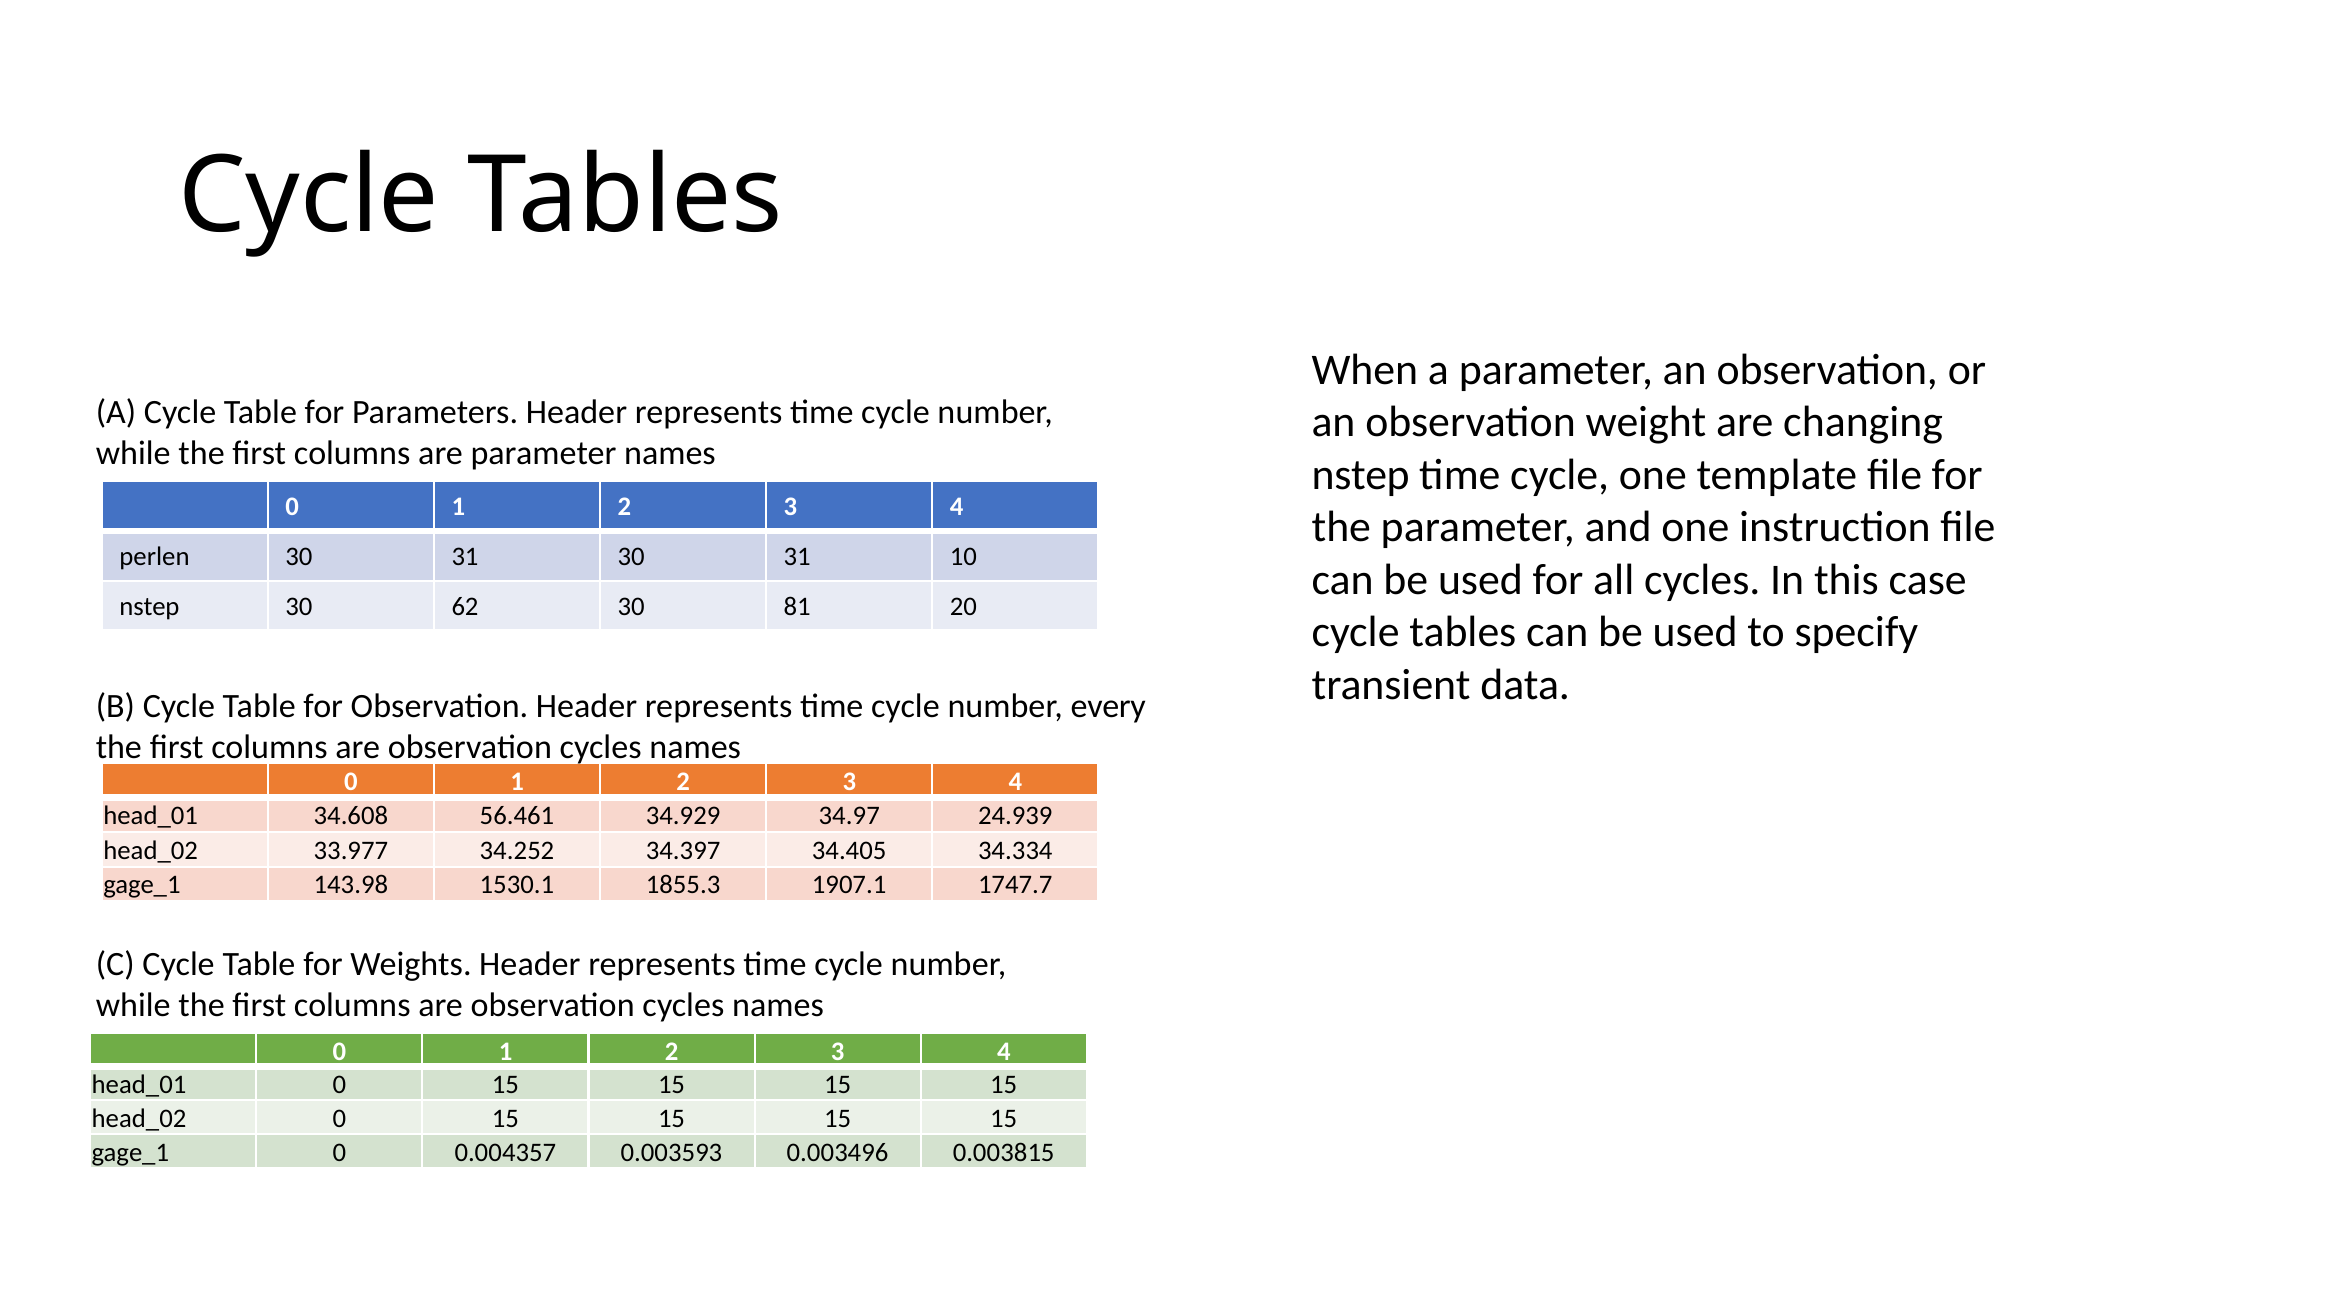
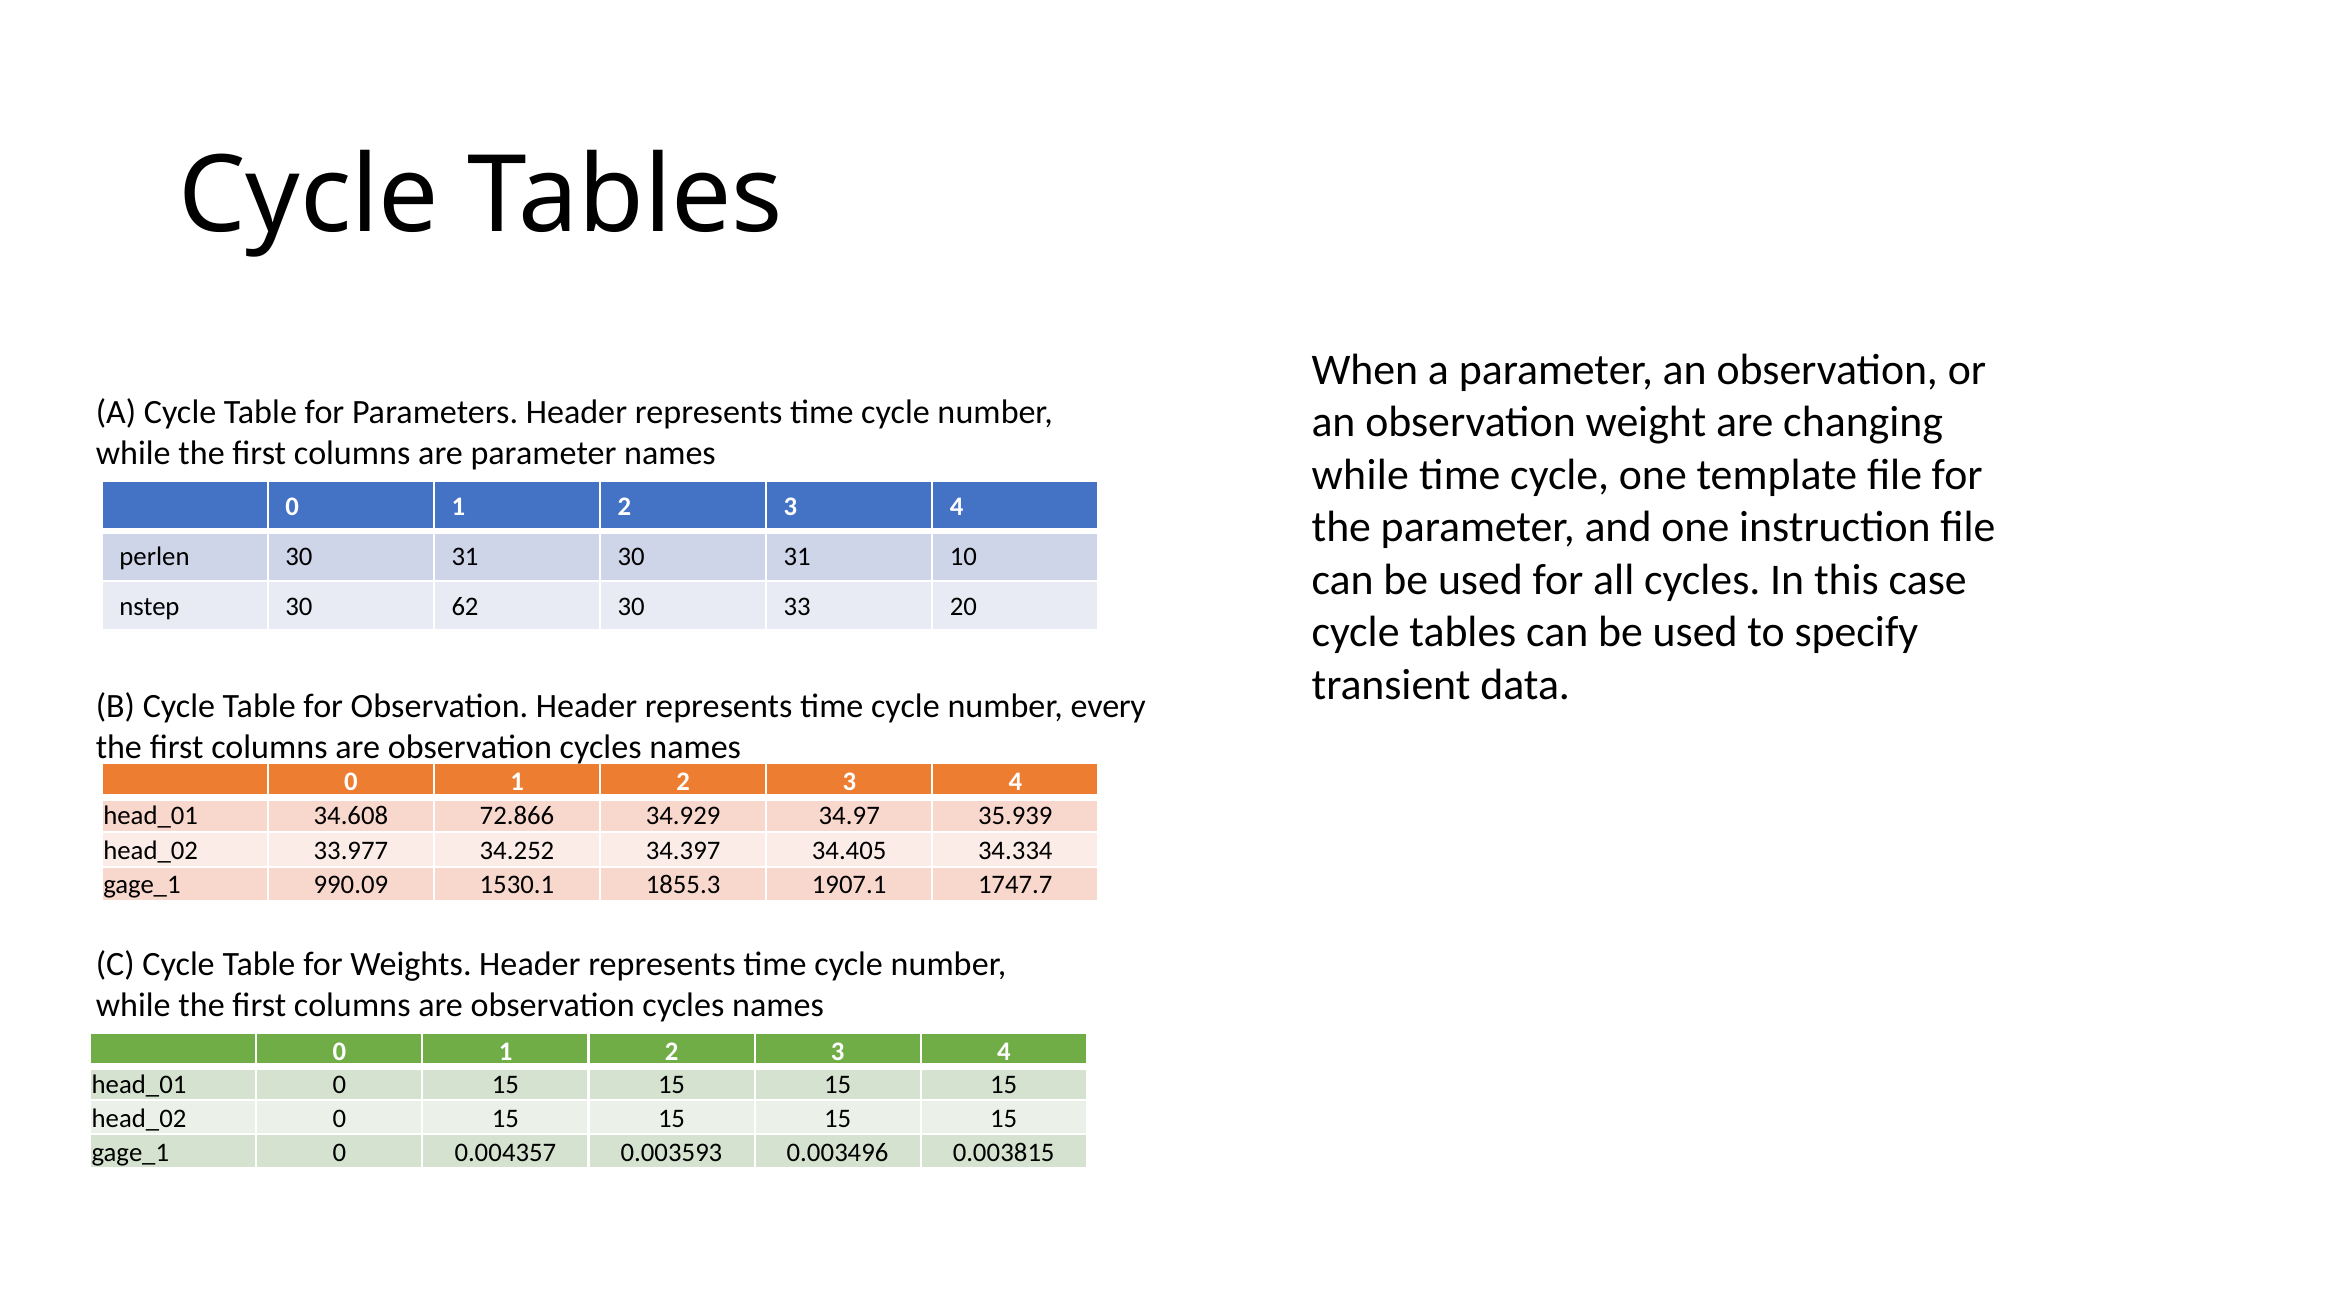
nstep at (1361, 475): nstep -> while
81: 81 -> 33
56.461: 56.461 -> 72.866
24.939: 24.939 -> 35.939
143.98: 143.98 -> 990.09
